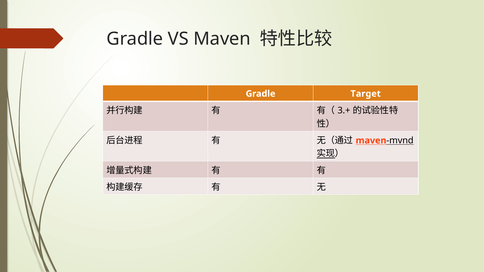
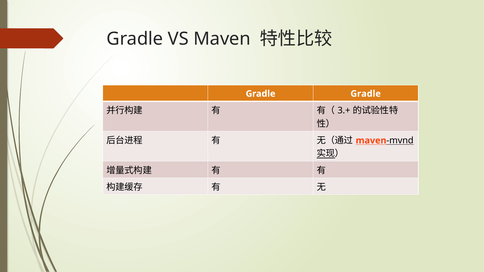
Gradle Target: Target -> Gradle
